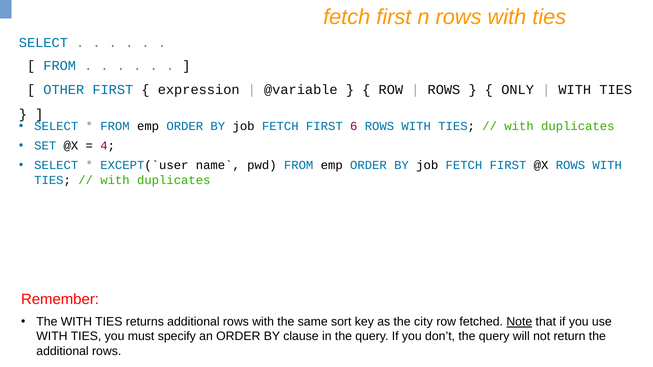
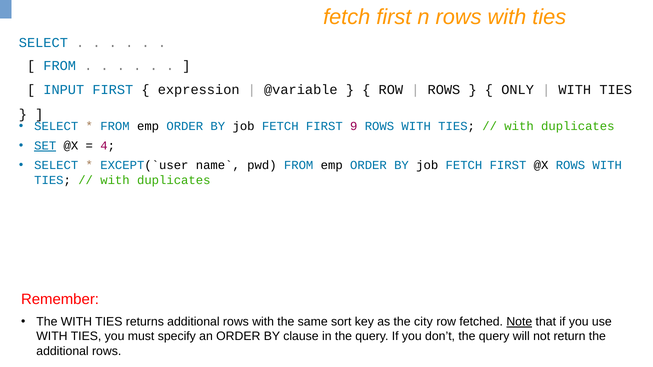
OTHER: OTHER -> INPUT
6: 6 -> 9
SET underline: none -> present
